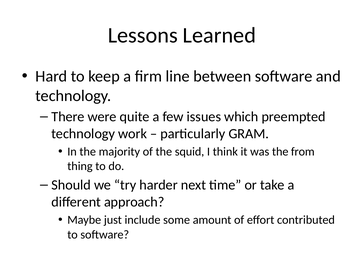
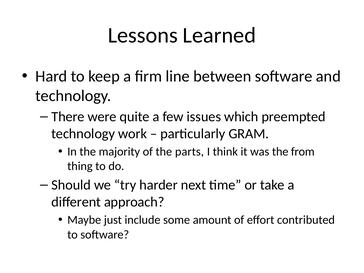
squid: squid -> parts
